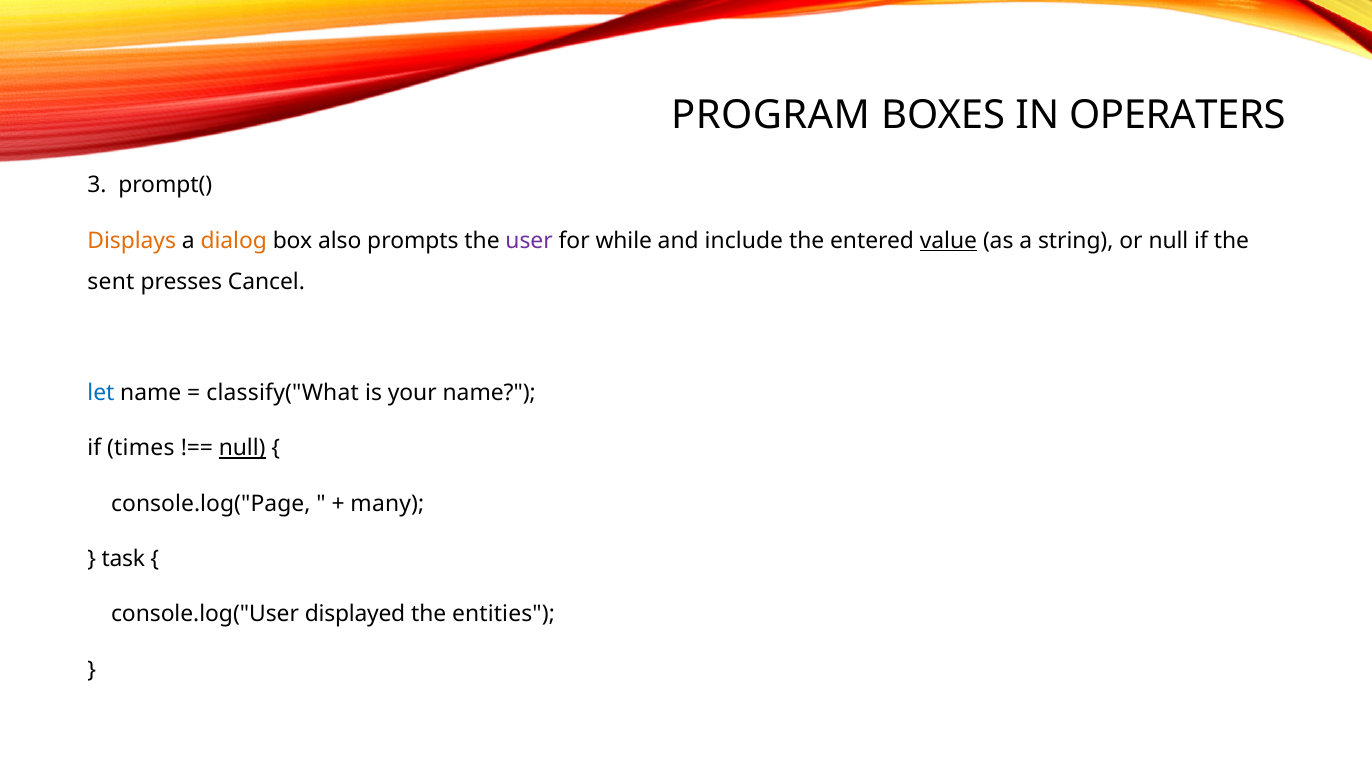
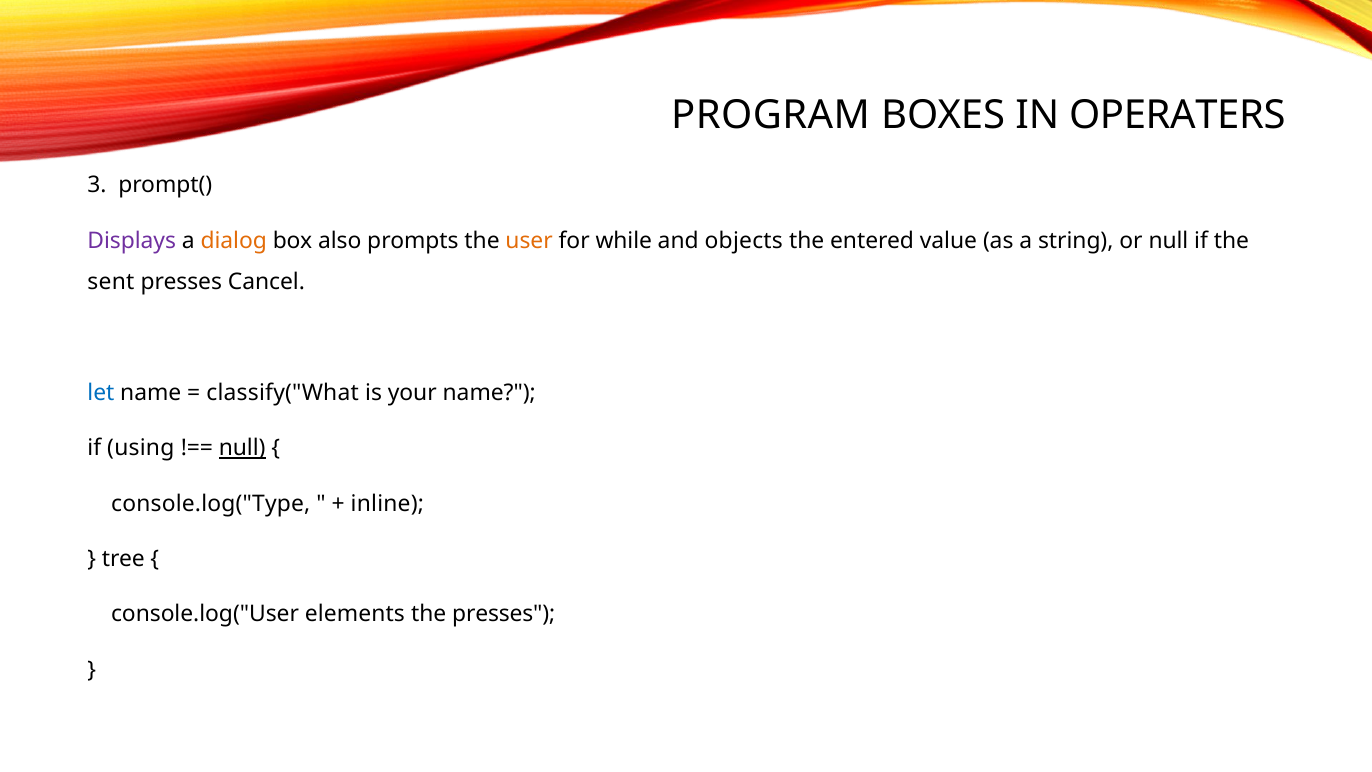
Displays colour: orange -> purple
user colour: purple -> orange
include: include -> objects
value underline: present -> none
times: times -> using
console.log("Page: console.log("Page -> console.log("Type
many: many -> inline
task: task -> tree
displayed: displayed -> elements
the entities: entities -> presses
